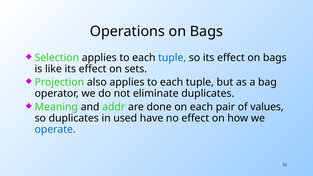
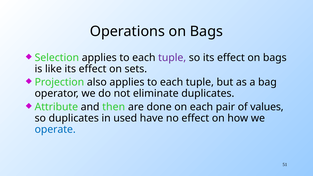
tuple at (172, 58) colour: blue -> purple
Meaning: Meaning -> Attribute
addr: addr -> then
